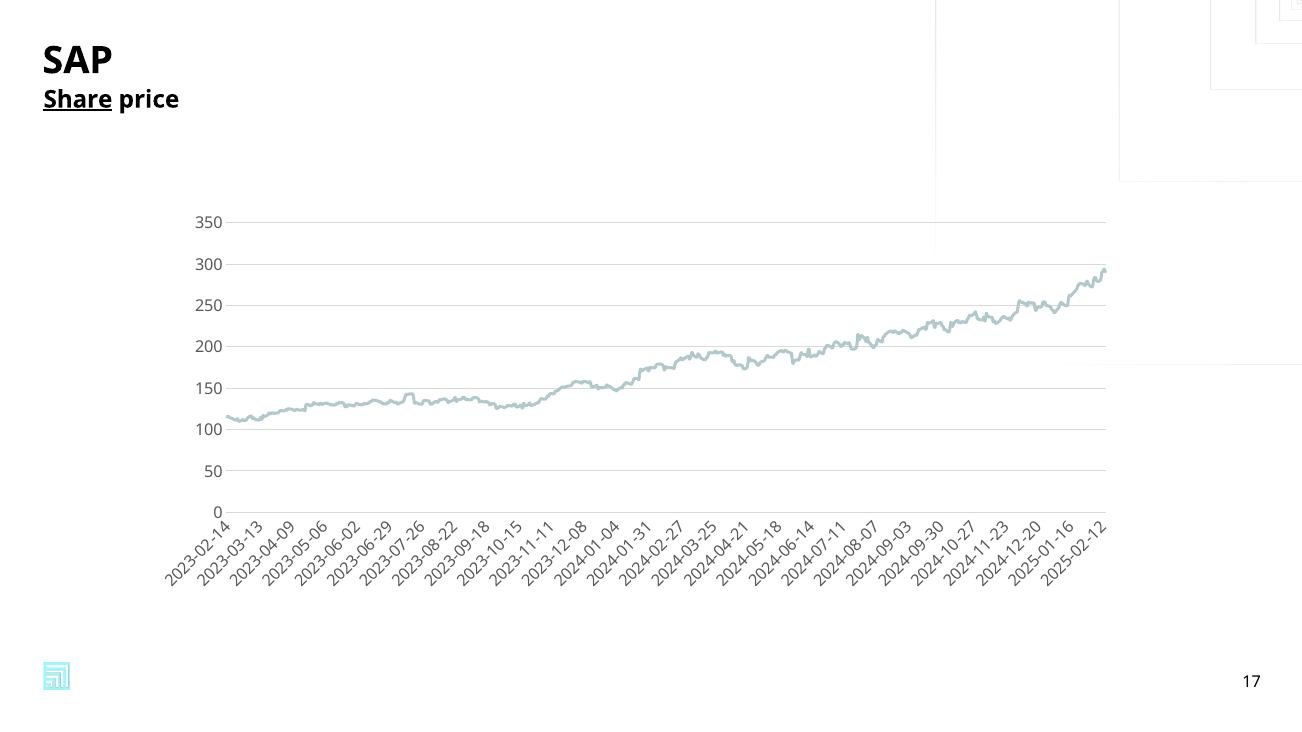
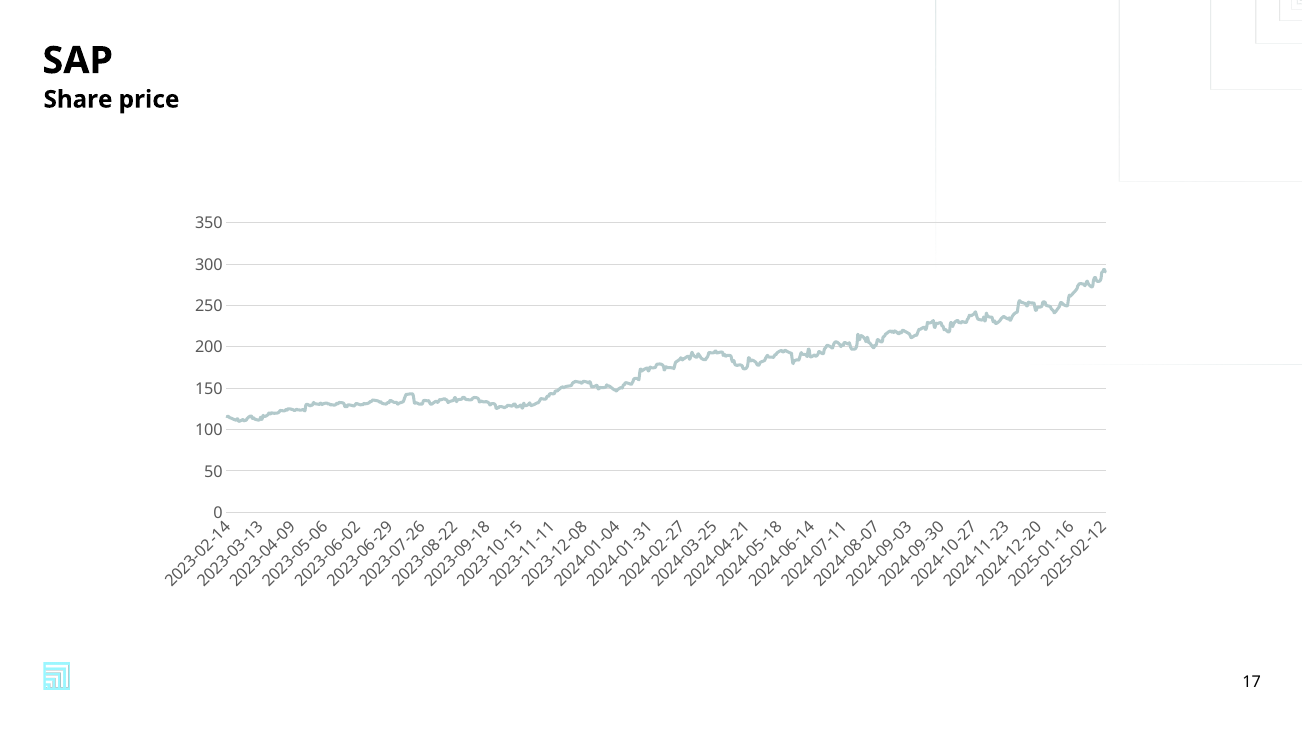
Share underline: present -> none
